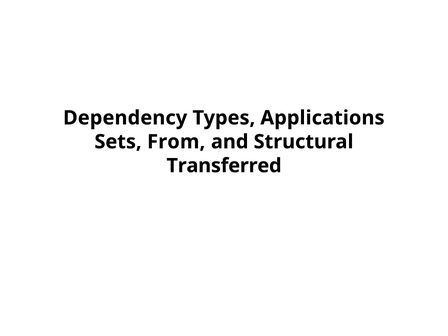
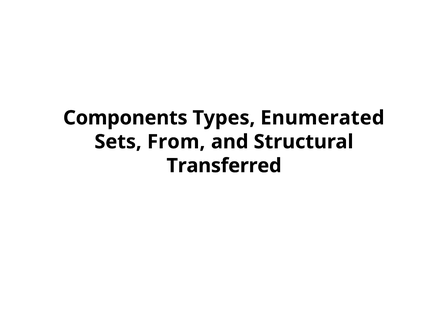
Dependency: Dependency -> Components
Applications: Applications -> Enumerated
